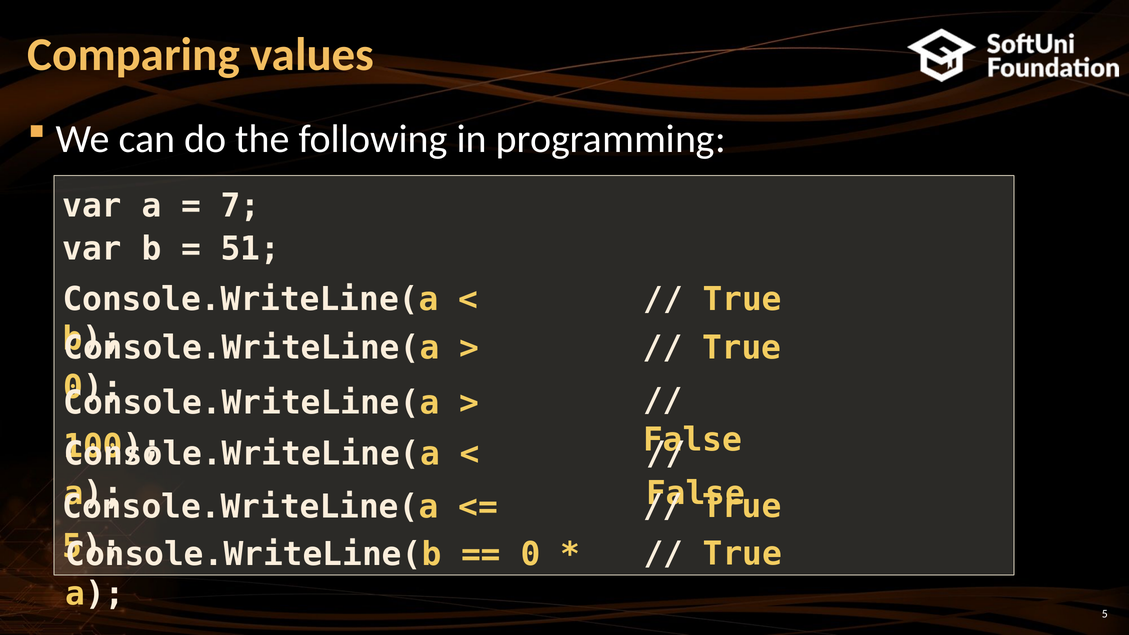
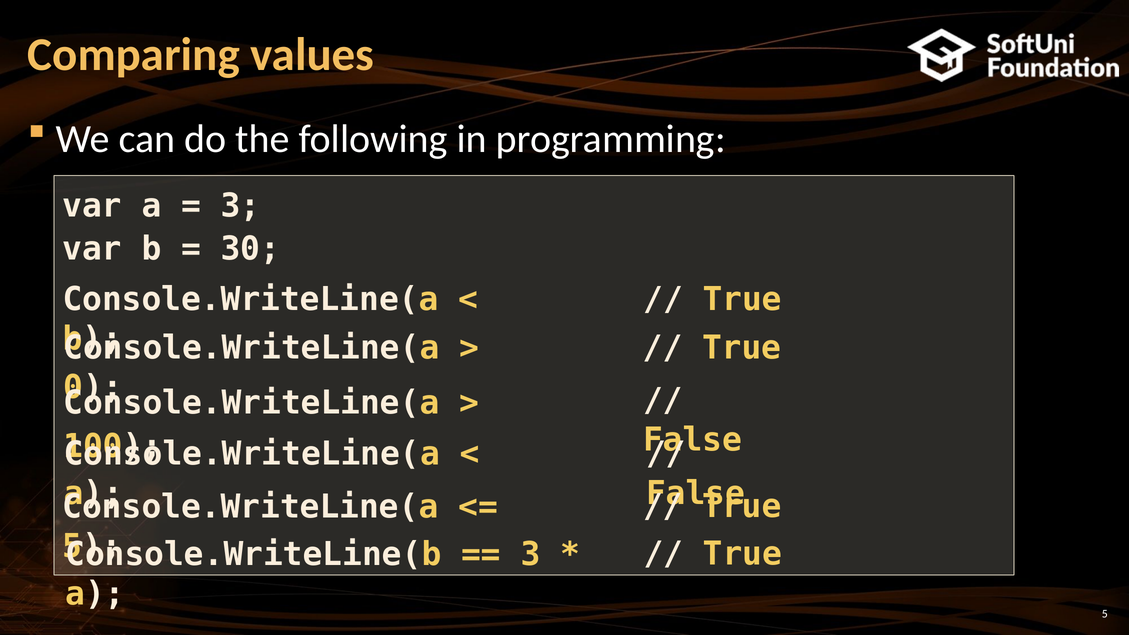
7 at (240, 206): 7 -> 3
51: 51 -> 30
0 at (530, 554): 0 -> 3
